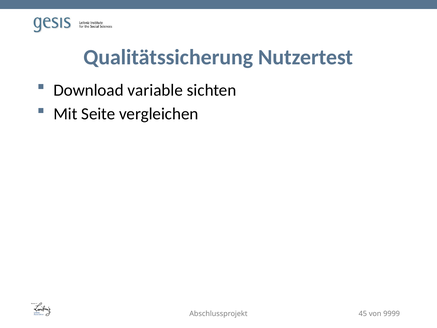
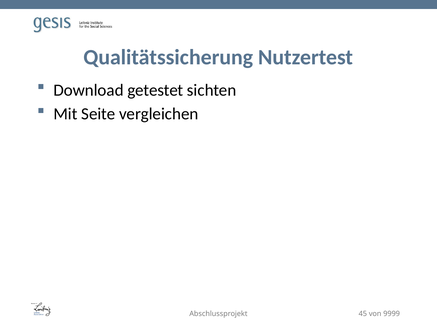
variable: variable -> getestet
